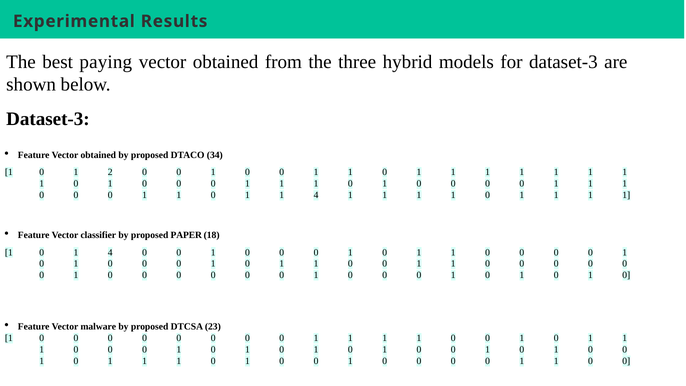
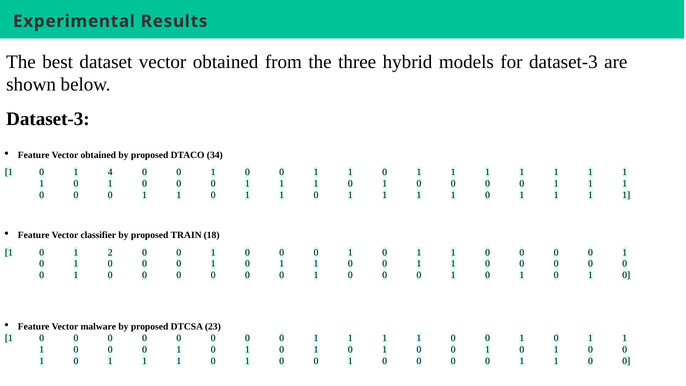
paying: paying -> dataset
2: 2 -> 4
4 at (316, 195): 4 -> 0
PAPER: PAPER -> TRAIN
0 1 4: 4 -> 2
